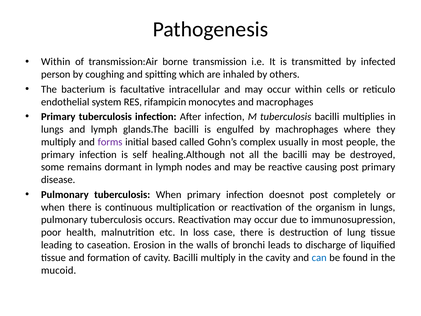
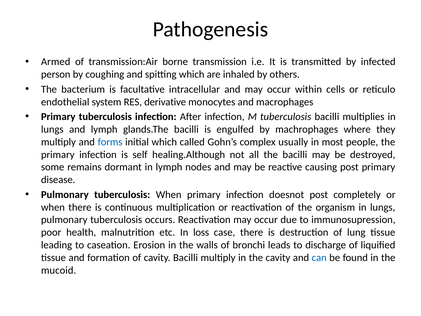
Within at (56, 62): Within -> Armed
rifampicin: rifampicin -> derivative
forms colour: purple -> blue
initial based: based -> which
